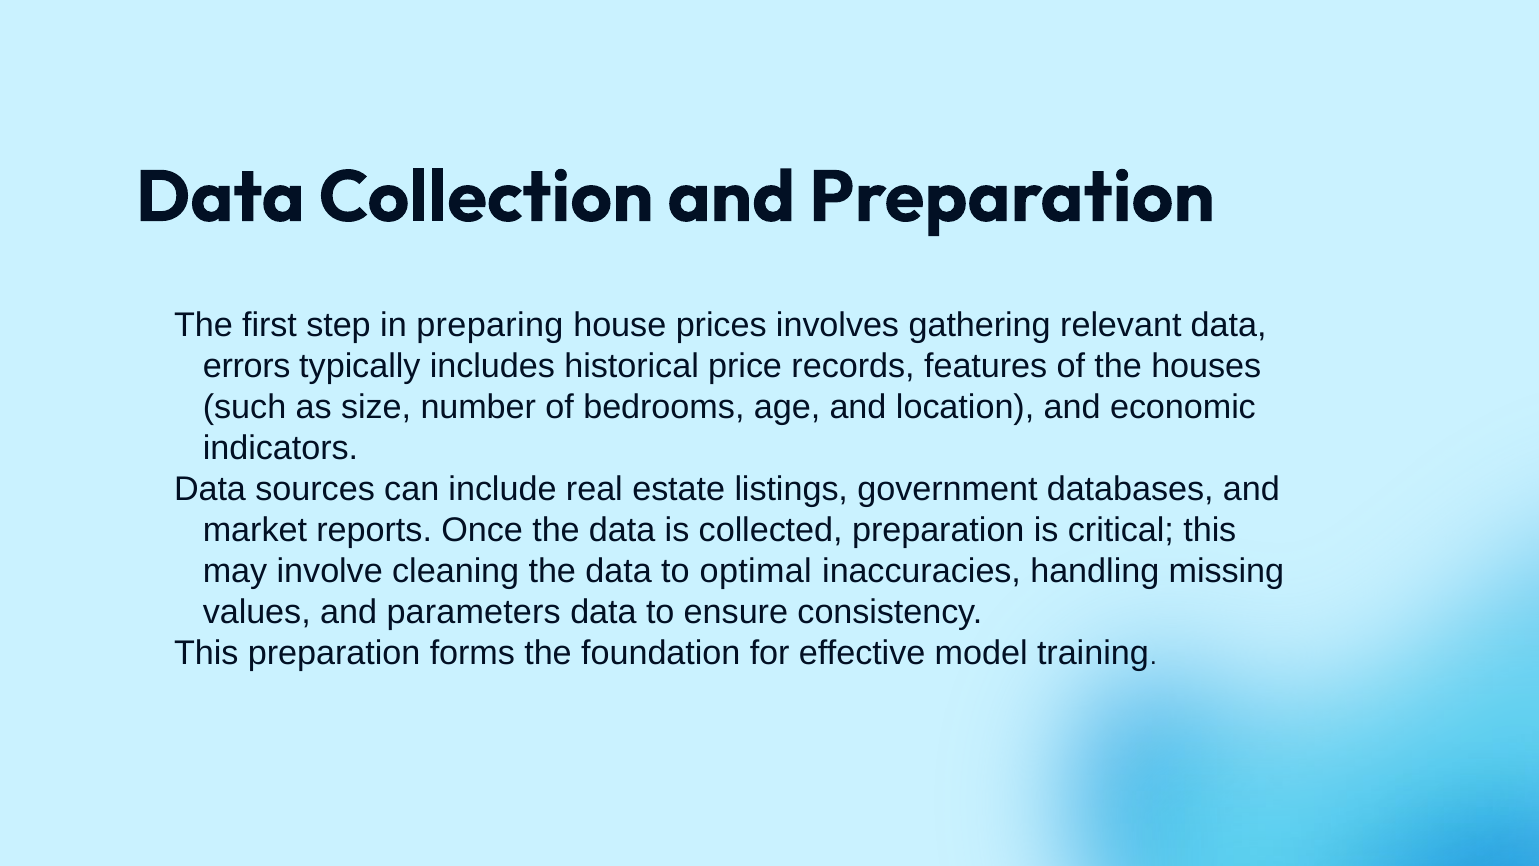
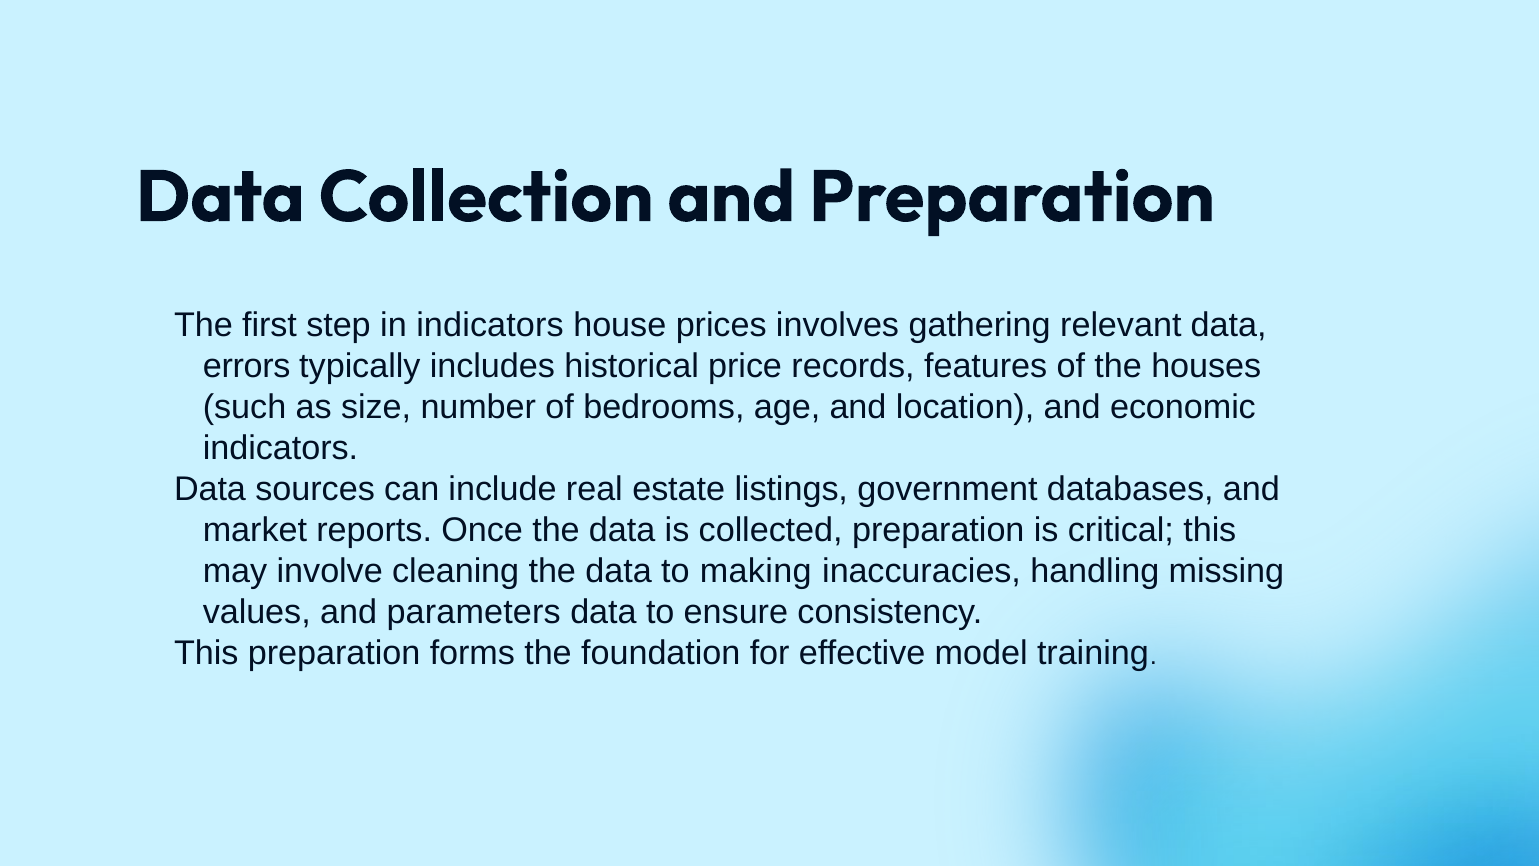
in preparing: preparing -> indicators
optimal: optimal -> making
